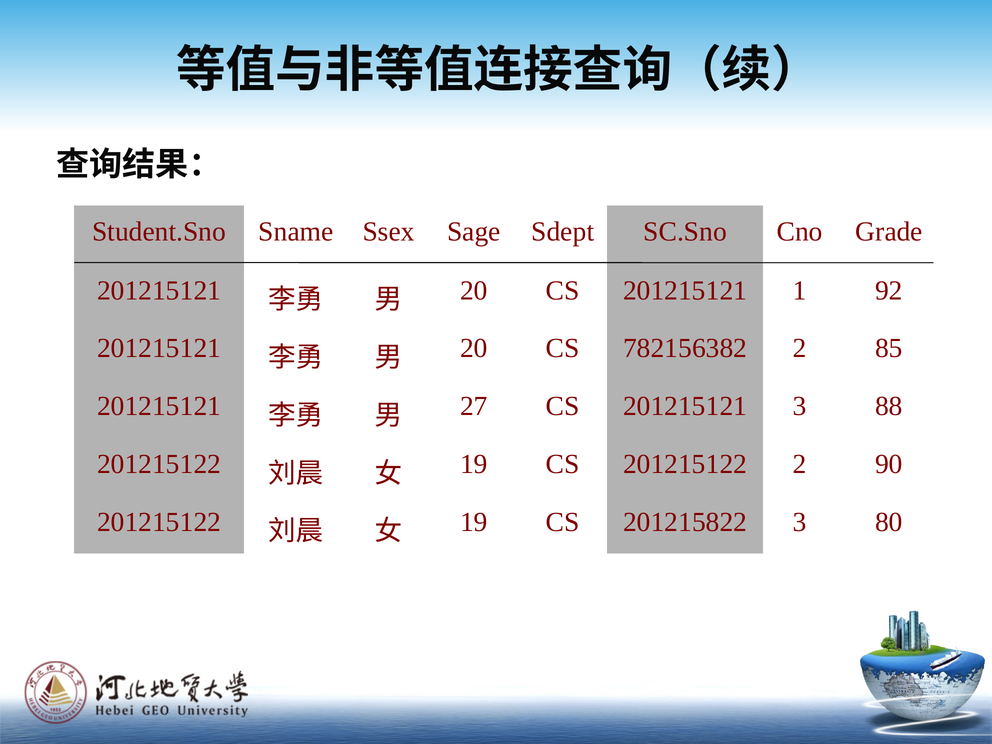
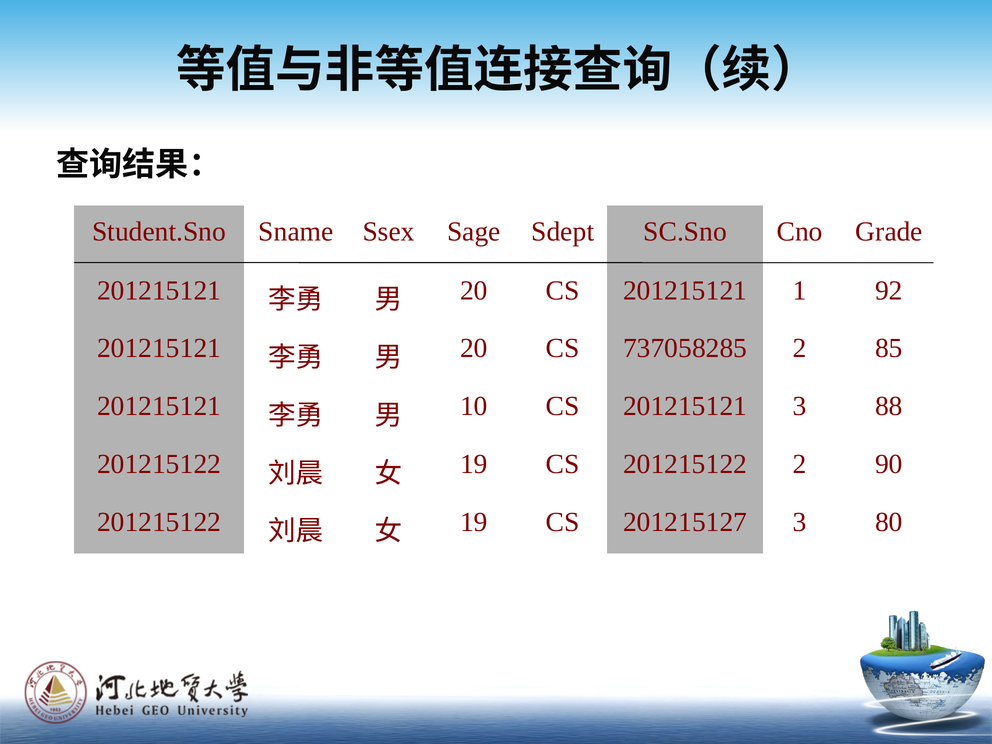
782156382: 782156382 -> 737058285
27: 27 -> 10
201215822: 201215822 -> 201215127
